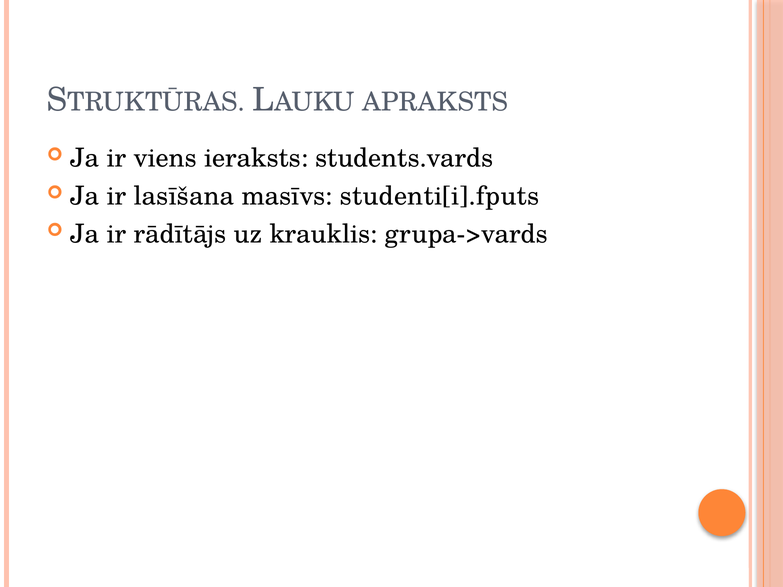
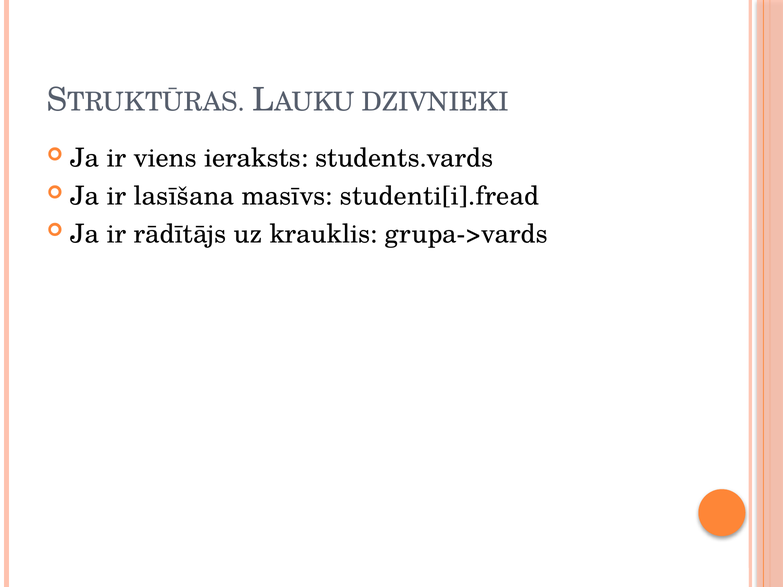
APRAKSTS: APRAKSTS -> DZIVNIEKI
studenti[i].fputs: studenti[i].fputs -> studenti[i].fread
